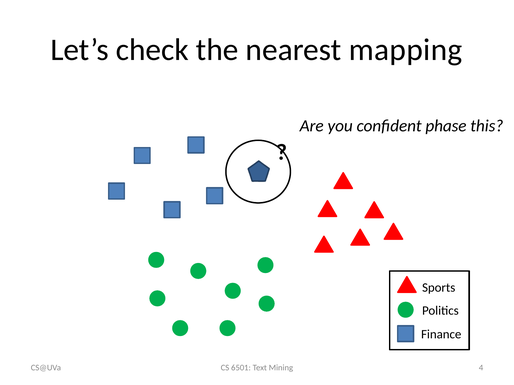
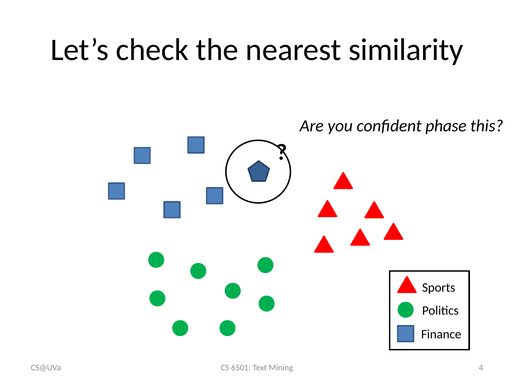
mapping: mapping -> similarity
